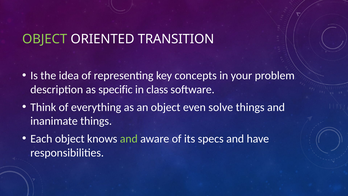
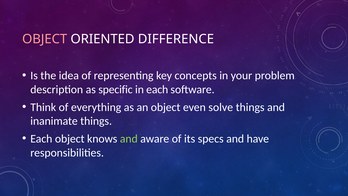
OBJECT at (45, 39) colour: light green -> pink
TRANSITION: TRANSITION -> DIFFERENCE
in class: class -> each
